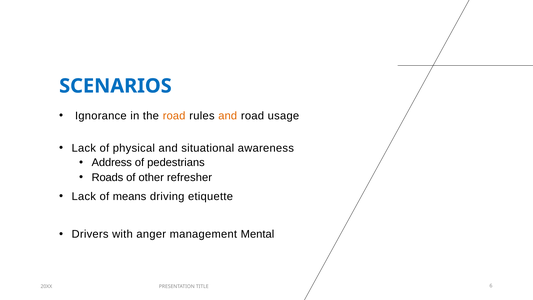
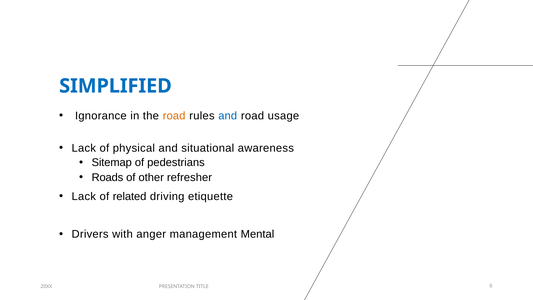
SCENARIOS: SCENARIOS -> SIMPLIFIED
and at (228, 116) colour: orange -> blue
Address: Address -> Sitemap
means: means -> related
